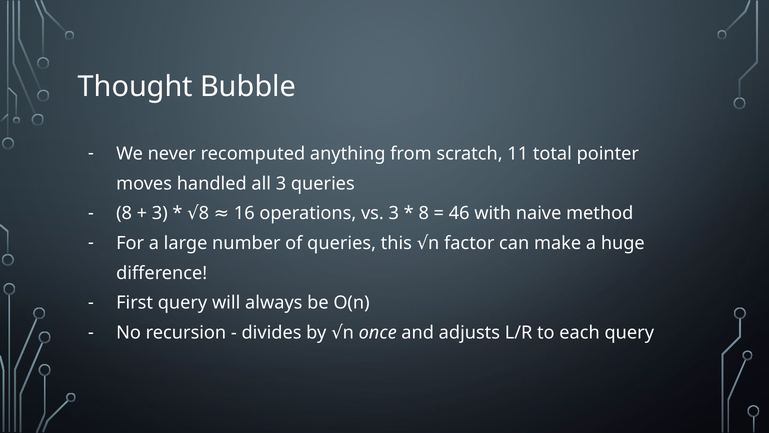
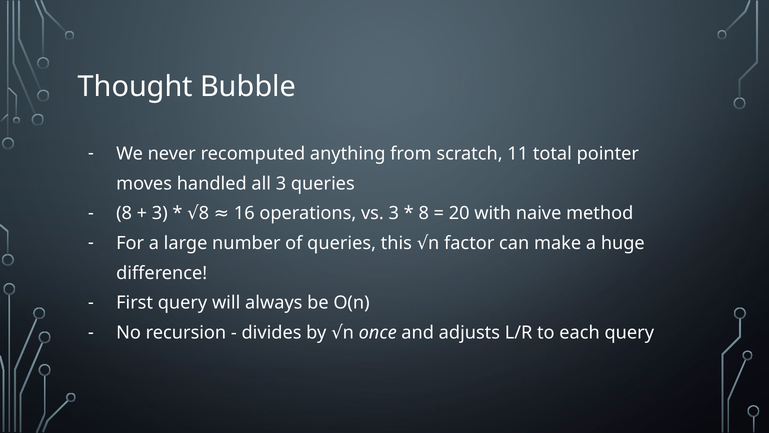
46: 46 -> 20
